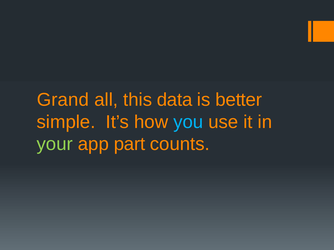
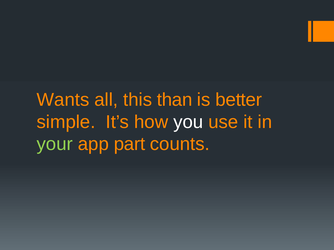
Grand: Grand -> Wants
data: data -> than
you colour: light blue -> white
